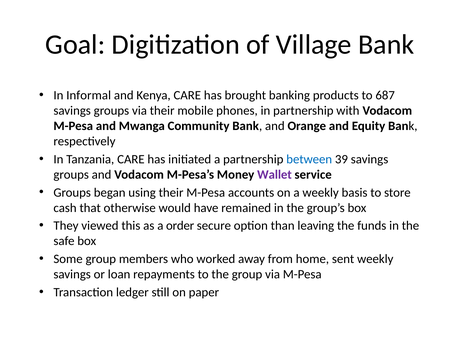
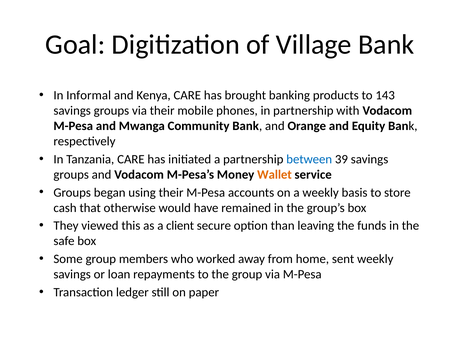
687: 687 -> 143
Wallet colour: purple -> orange
order: order -> client
